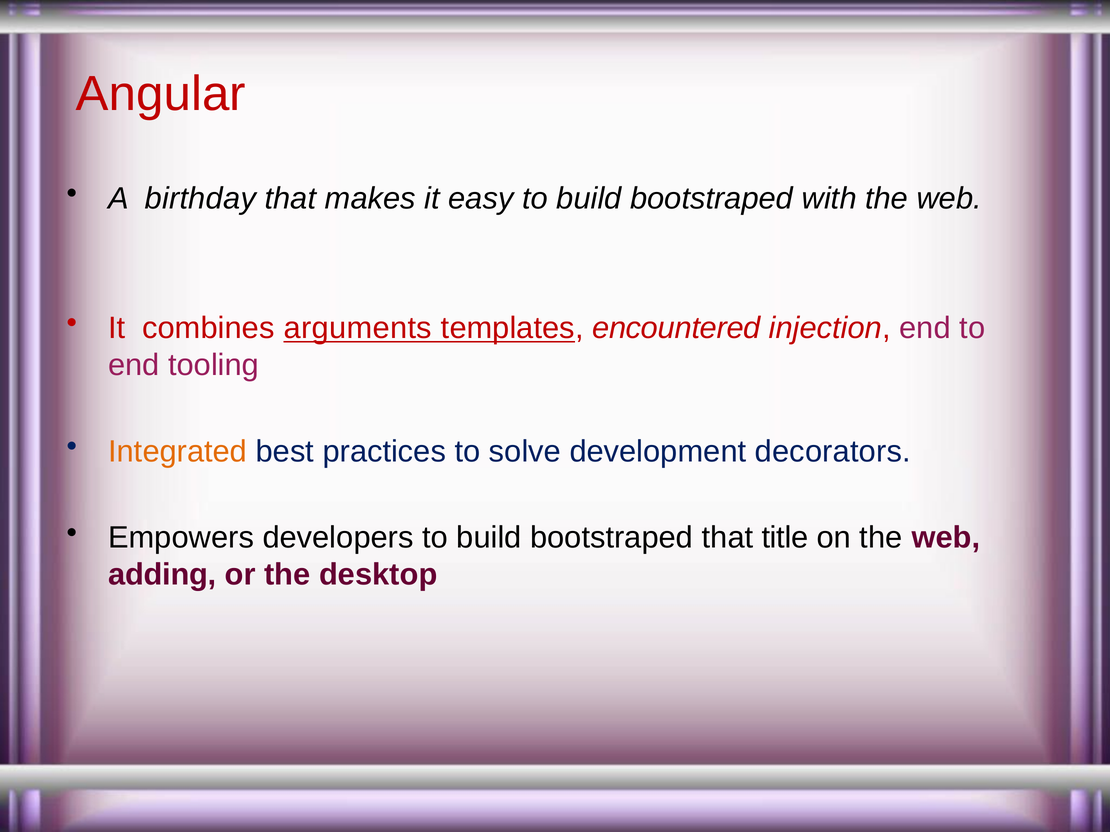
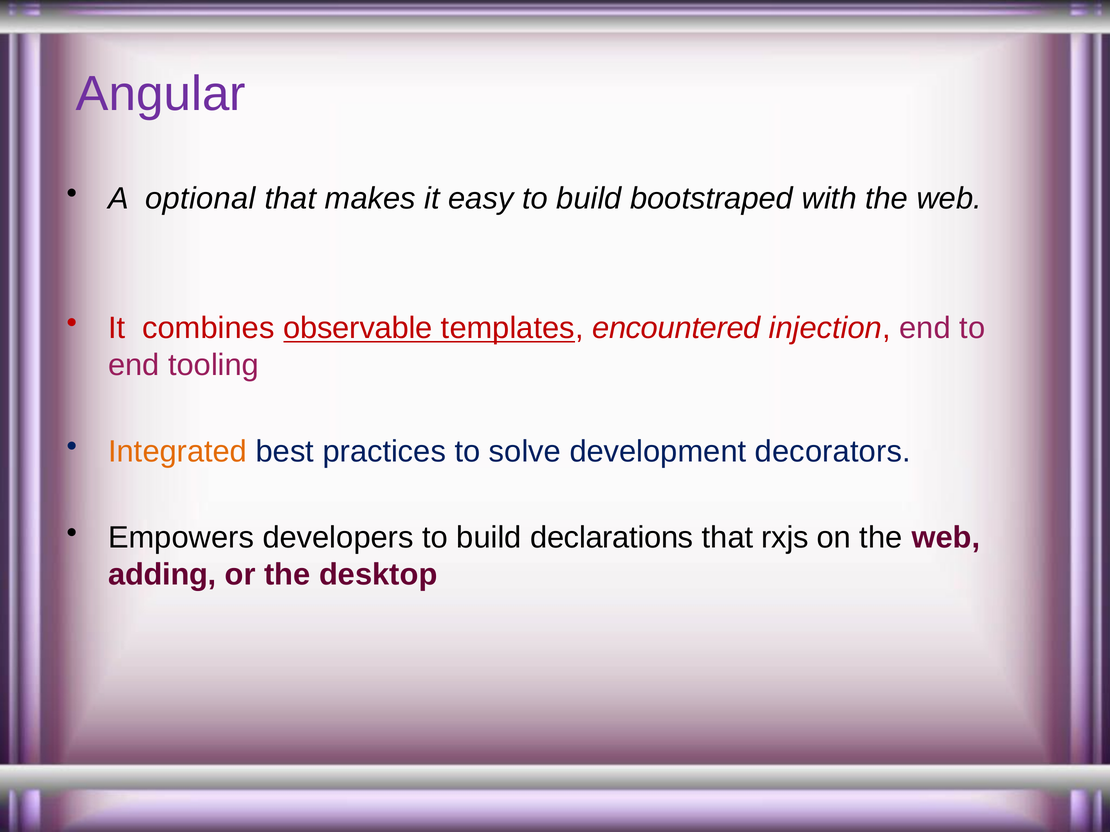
Angular colour: red -> purple
birthday: birthday -> optional
arguments: arguments -> observable
developers to build bootstraped: bootstraped -> declarations
title: title -> rxjs
